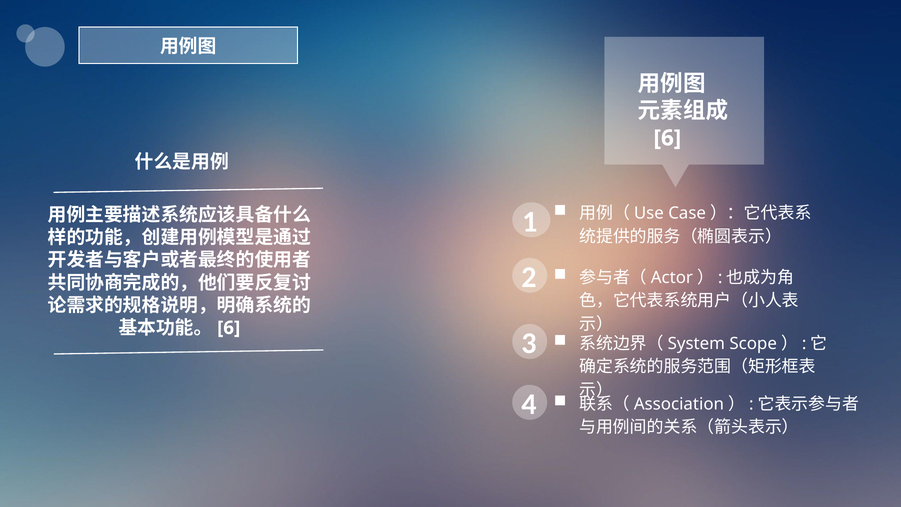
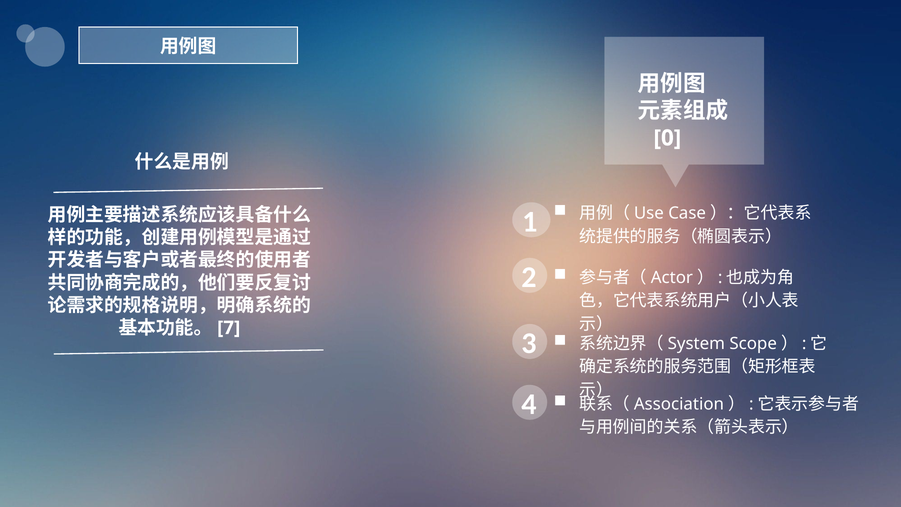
6 at (667, 138): 6 -> 0
6 at (229, 328): 6 -> 7
